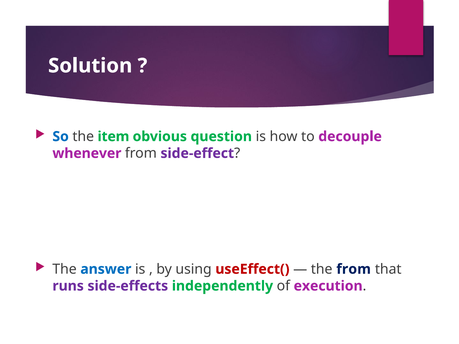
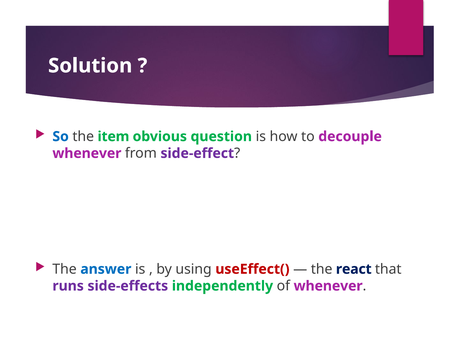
the from: from -> react
of execution: execution -> whenever
